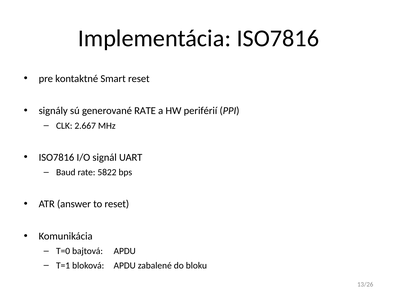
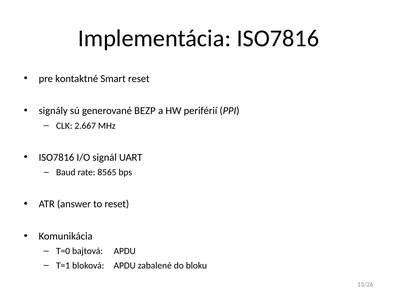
generované RATE: RATE -> BEZP
5822: 5822 -> 8565
